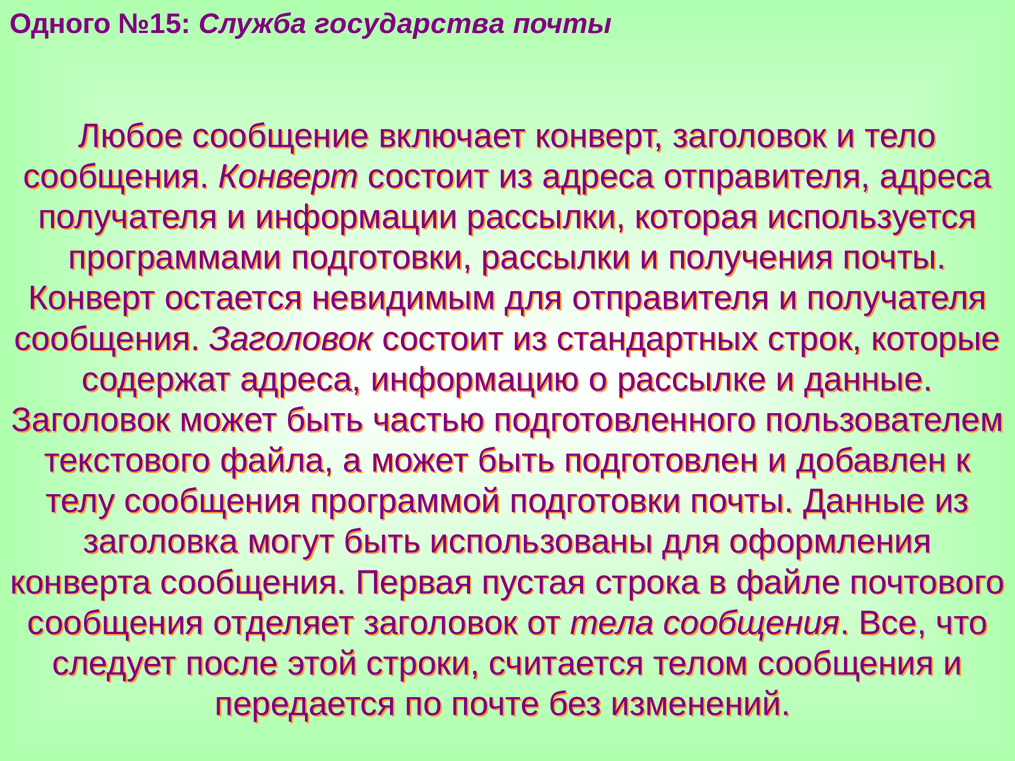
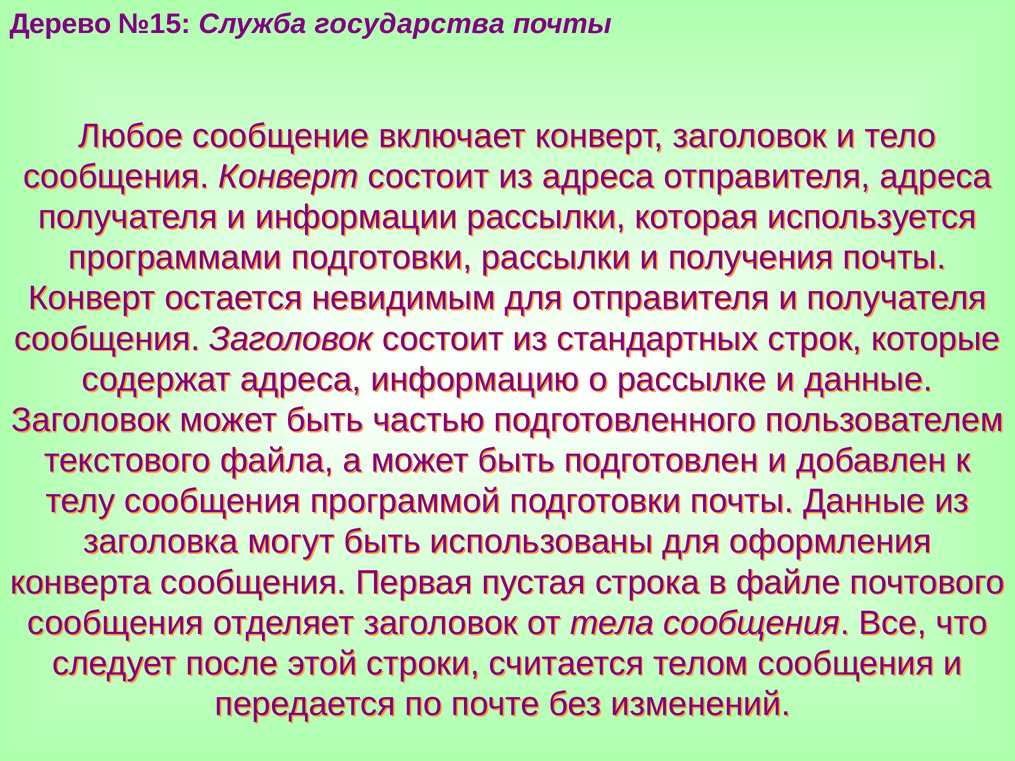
Одного: Одного -> Дерево
